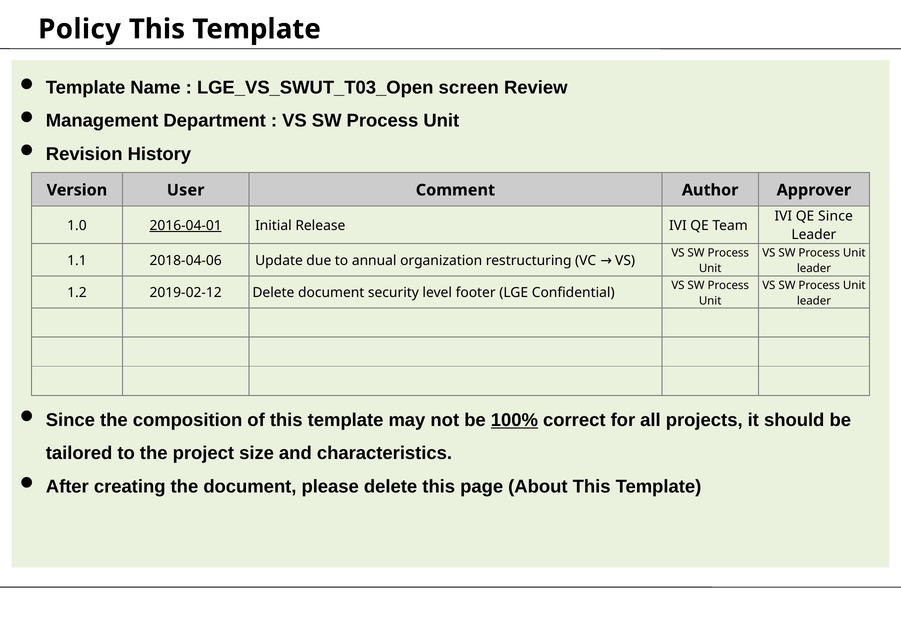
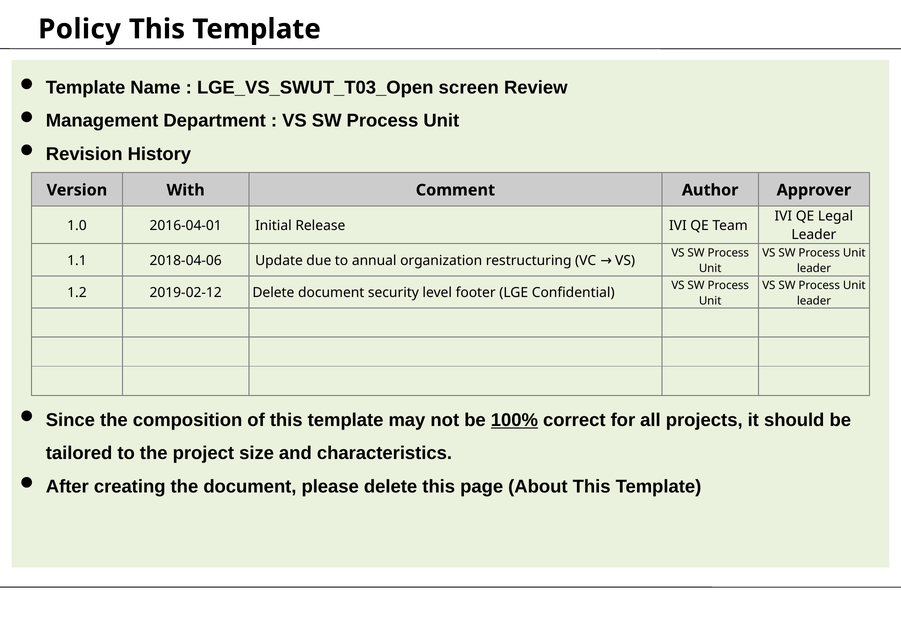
User: User -> With
QE Since: Since -> Legal
2016-04-01 underline: present -> none
